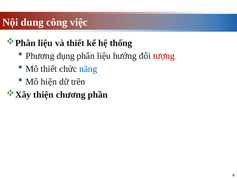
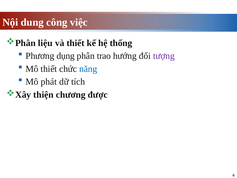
phân liệu: liệu -> trao
tượng colour: red -> purple
hiện: hiện -> phát
trên: trên -> tích
phần: phần -> được
